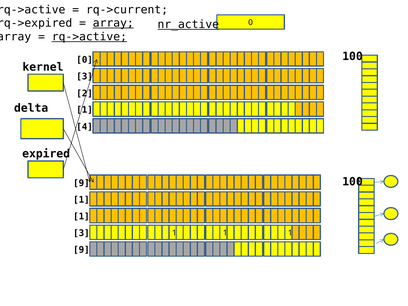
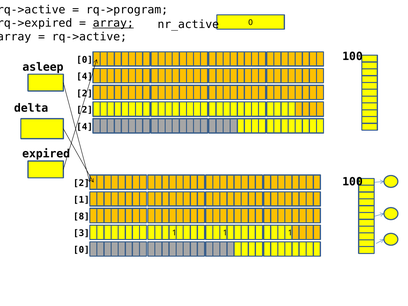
rq->current: rq->current -> rq->program
nr_active underline: present -> none
rq->active at (89, 37) underline: present -> none
kernel: kernel -> asleep
3 at (85, 77): 3 -> 4
1 at (85, 110): 1 -> 2
9 at (81, 183): 9 -> 2
1 at (81, 216): 1 -> 8
9 at (81, 250): 9 -> 0
